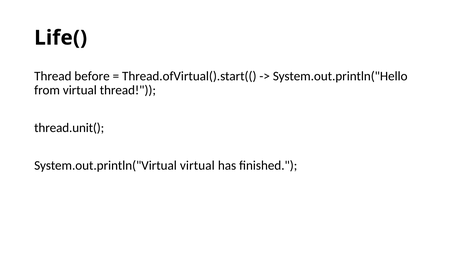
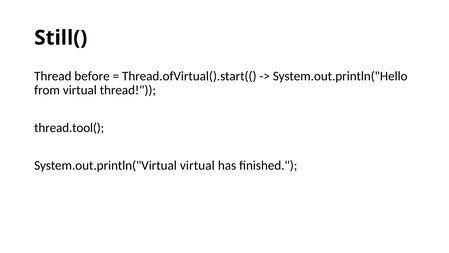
Life(: Life( -> Still(
thread.unit(: thread.unit( -> thread.tool(
